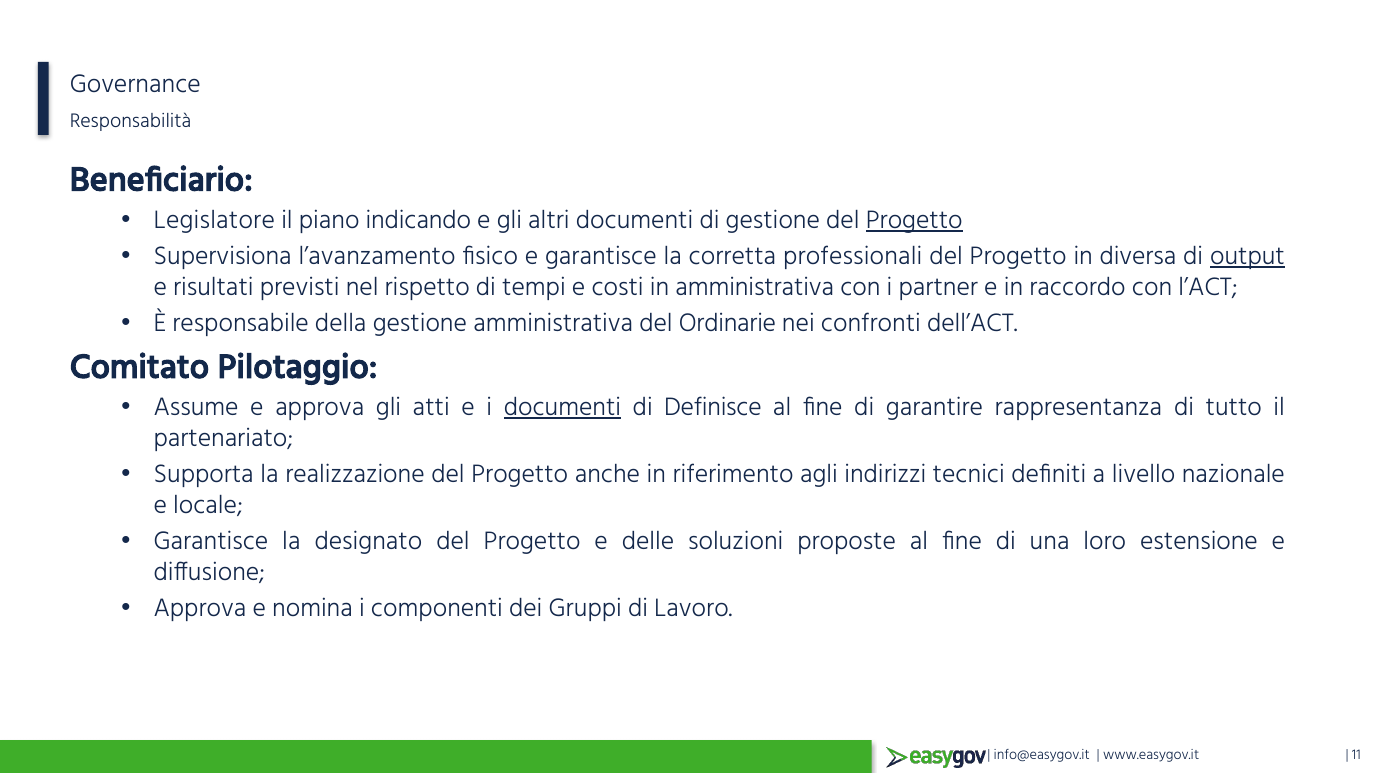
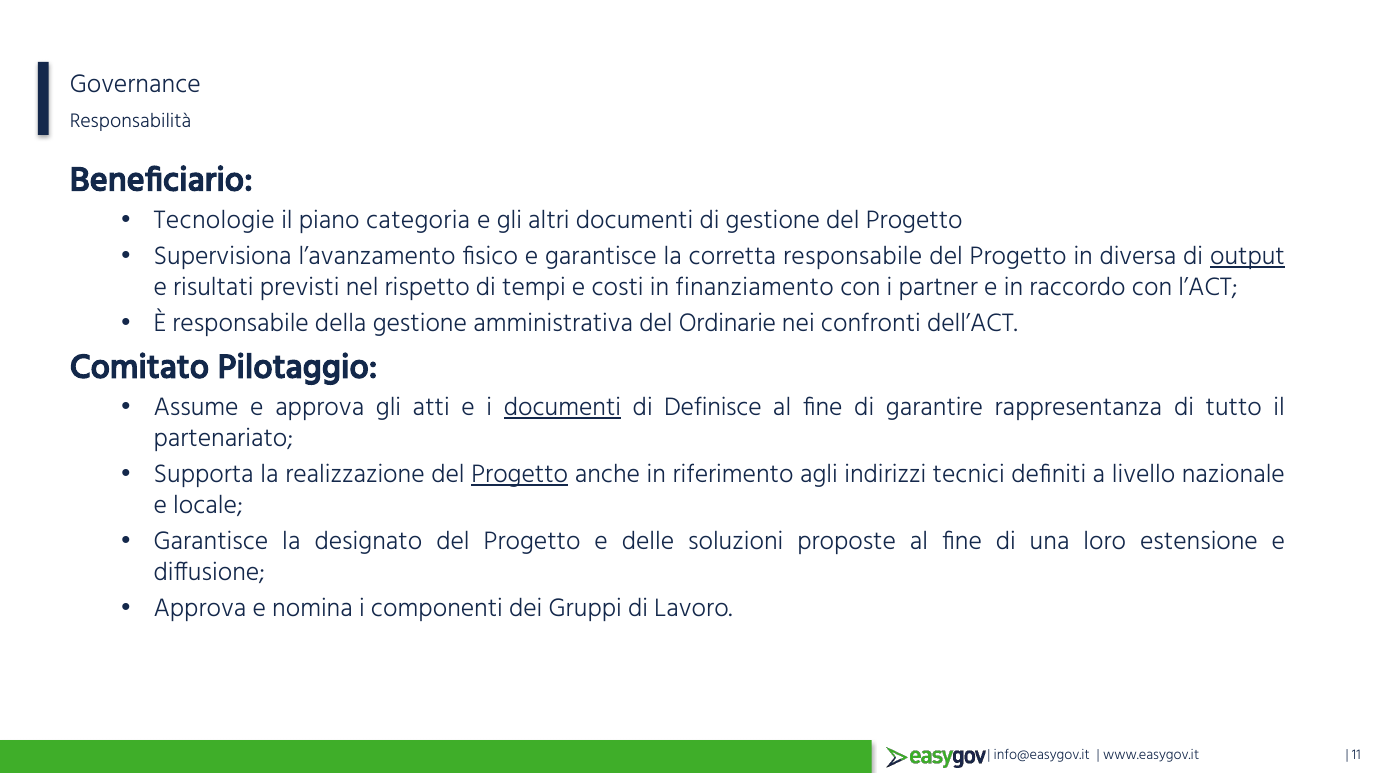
Legislatore: Legislatore -> Tecnologie
indicando: indicando -> categoria
Progetto at (914, 220) underline: present -> none
corretta professionali: professionali -> responsabile
in amministrativa: amministrativa -> finanziamento
Progetto at (520, 474) underline: none -> present
